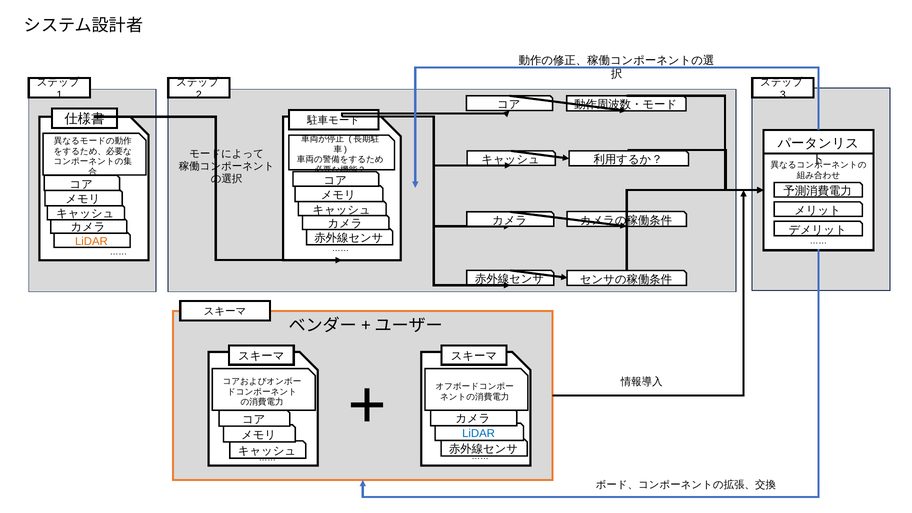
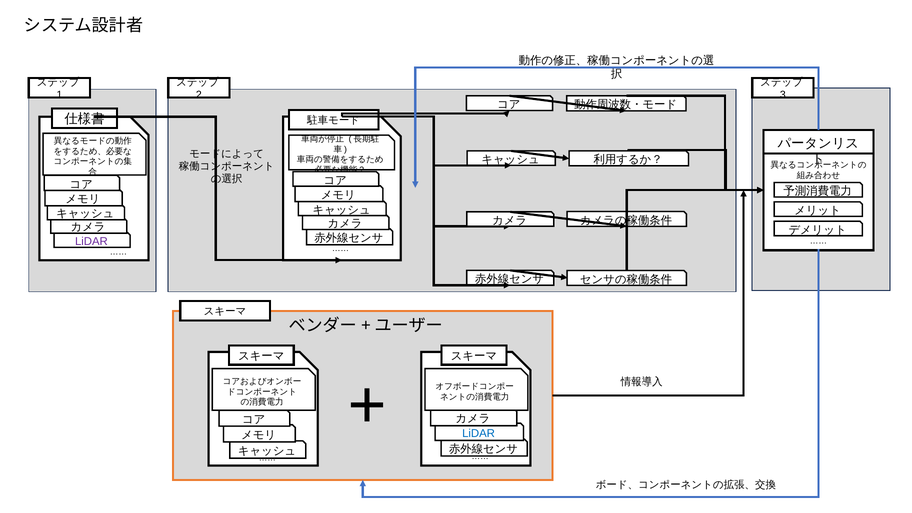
LiDAR at (91, 241) colour: orange -> purple
